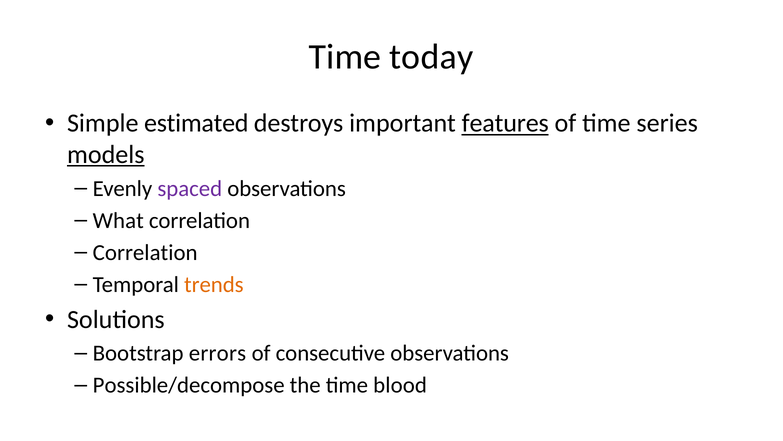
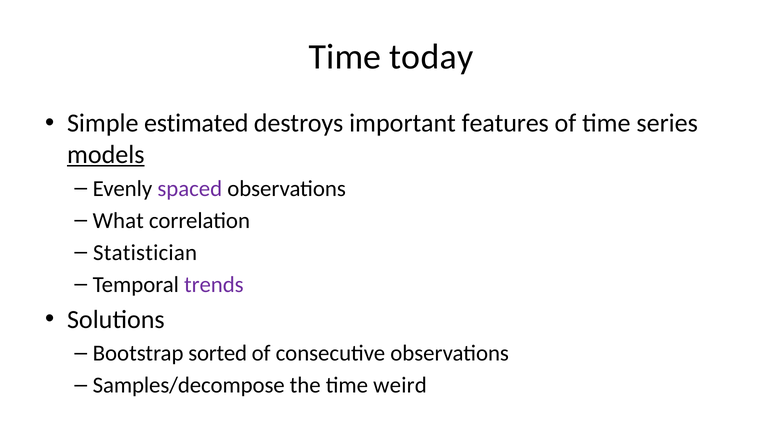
features underline: present -> none
Correlation at (145, 252): Correlation -> Statistician
trends colour: orange -> purple
errors: errors -> sorted
Possible/decompose: Possible/decompose -> Samples/decompose
blood: blood -> weird
